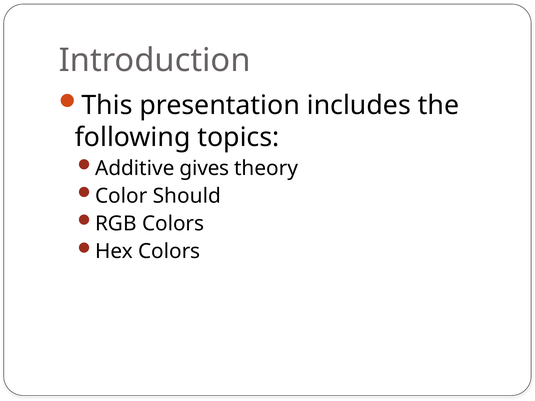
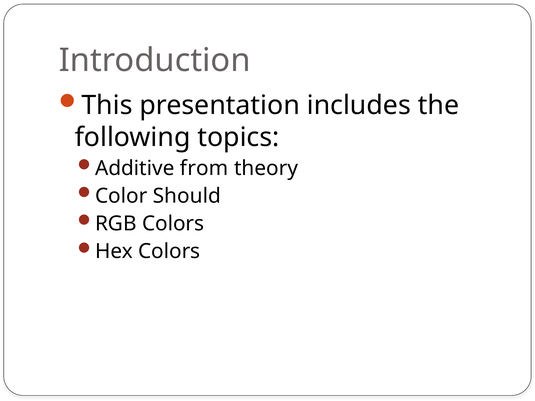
gives: gives -> from
